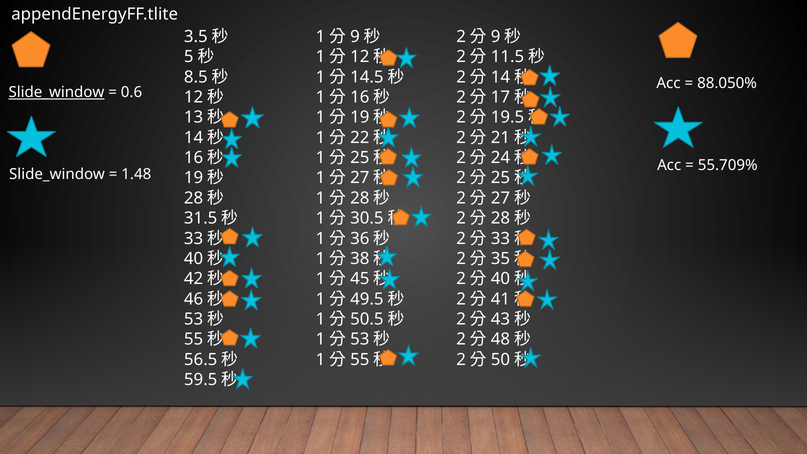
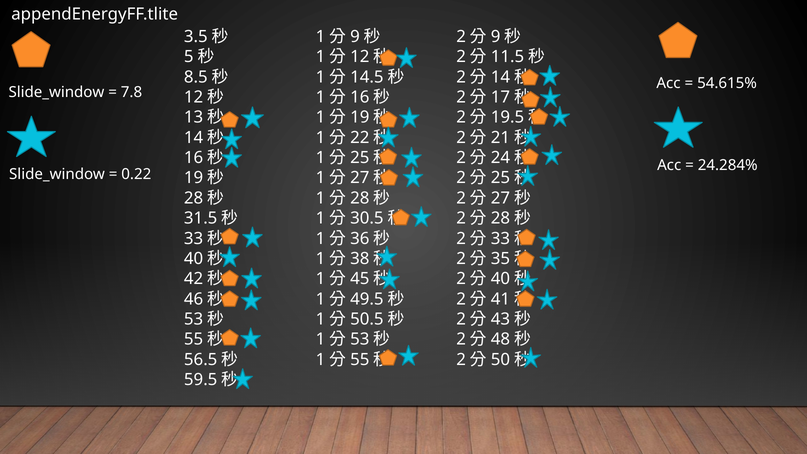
88.050%: 88.050% -> 54.615%
Slide_window at (56, 92) underline: present -> none
0.6: 0.6 -> 7.8
55.709%: 55.709% -> 24.284%
1.48: 1.48 -> 0.22
